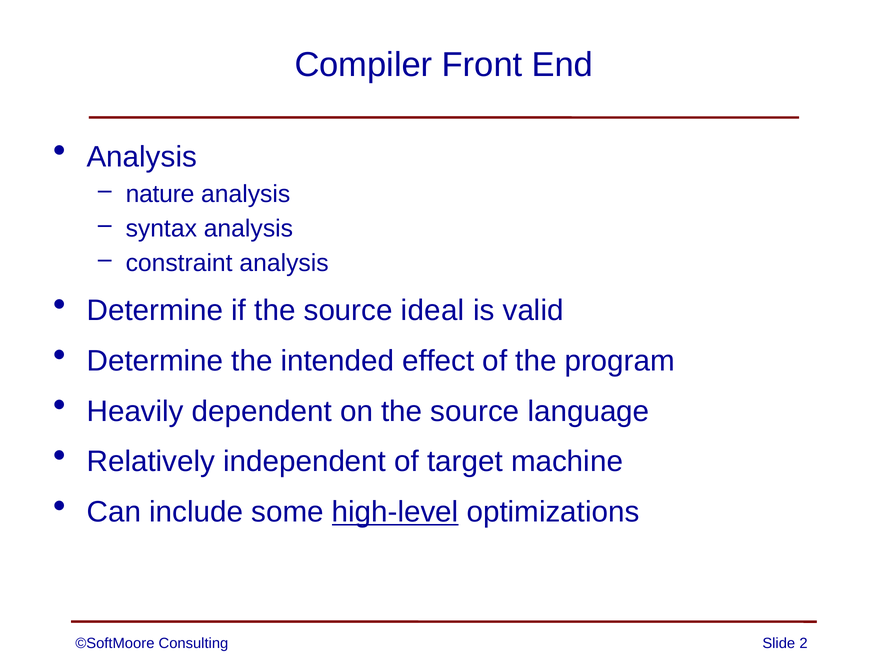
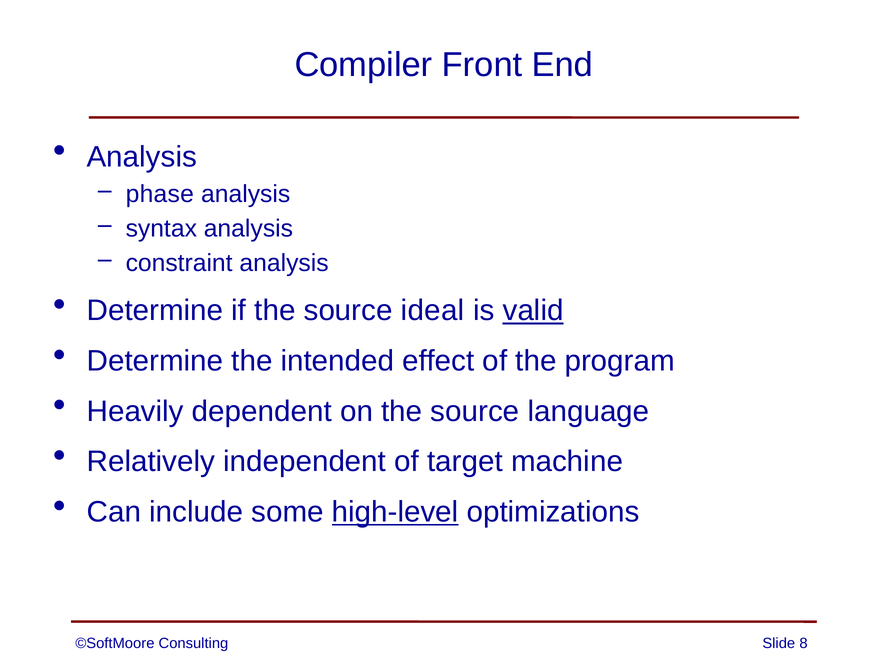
nature: nature -> phase
valid underline: none -> present
2: 2 -> 8
